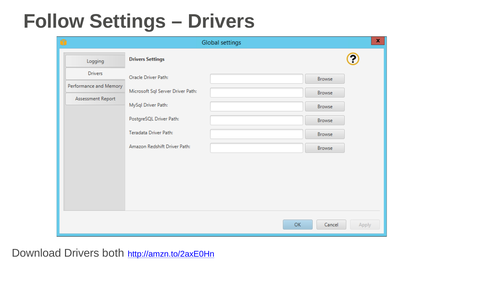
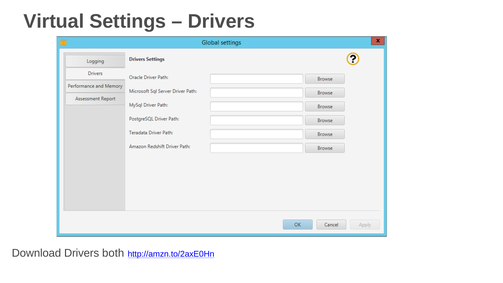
Follow: Follow -> Virtual
